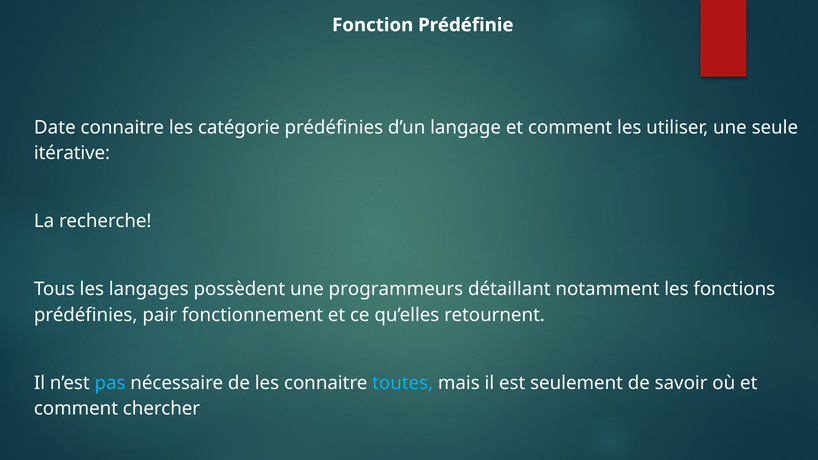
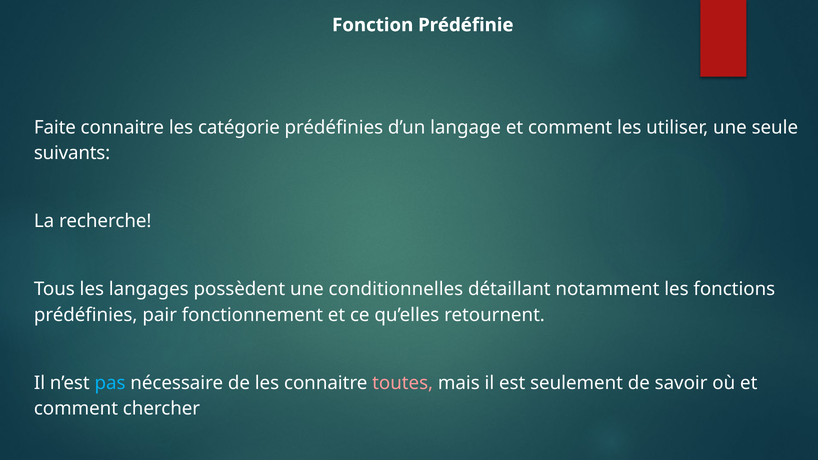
Date: Date -> Faite
itérative: itérative -> suivants
programmeurs: programmeurs -> conditionnelles
toutes colour: light blue -> pink
